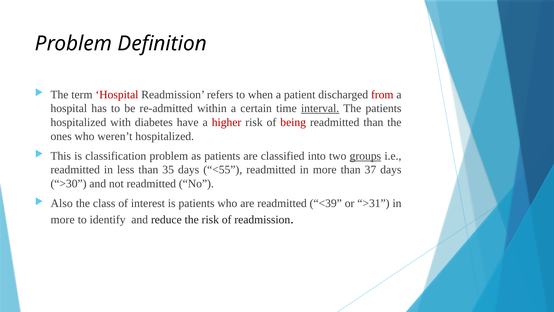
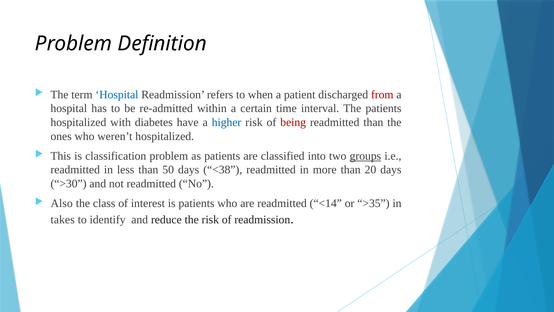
Hospital at (117, 95) colour: red -> blue
interval underline: present -> none
higher colour: red -> blue
35: 35 -> 50
<55: <55 -> <38
37: 37 -> 20
<39: <39 -> <14
>31: >31 -> >35
more at (63, 219): more -> takes
